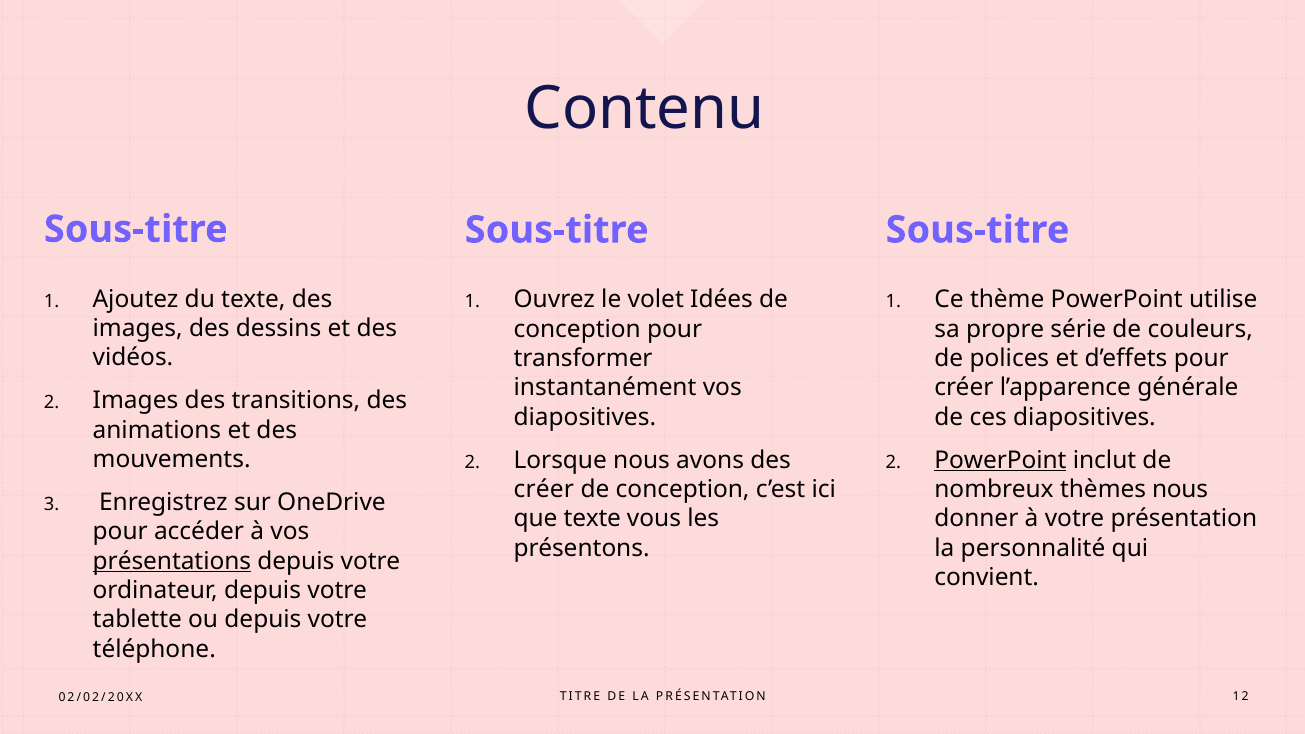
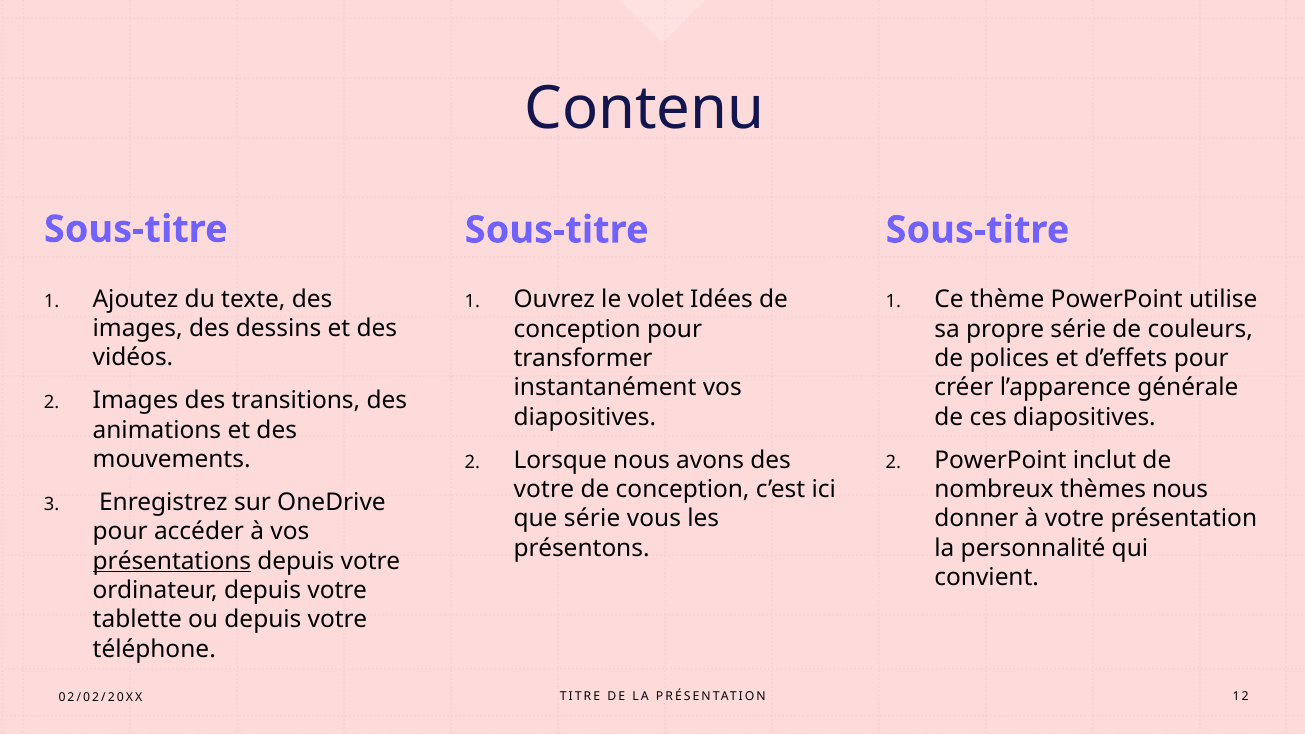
PowerPoint at (1000, 460) underline: present -> none
créer at (544, 490): créer -> votre
que texte: texte -> série
